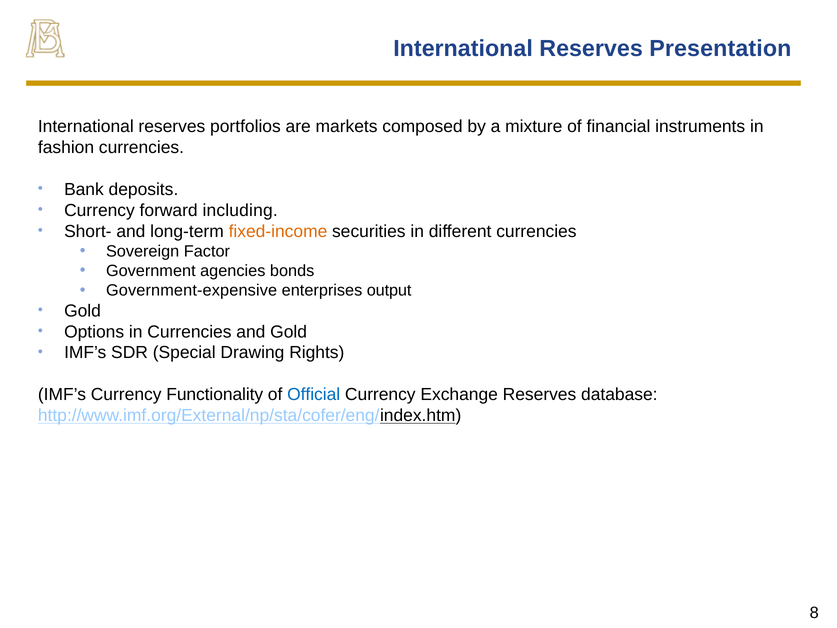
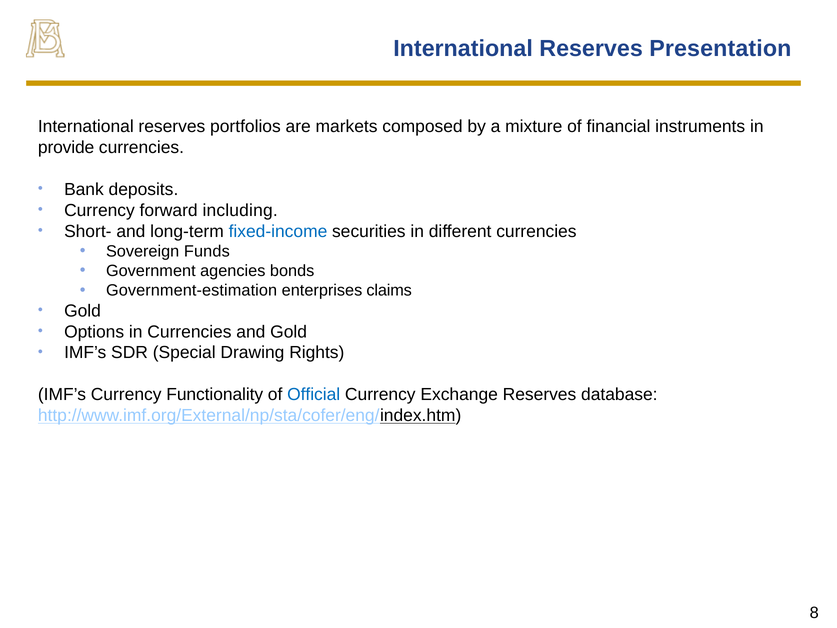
fashion: fashion -> provide
fixed-income colour: orange -> blue
Factor: Factor -> Funds
Government-expensive: Government-expensive -> Government-estimation
output: output -> claims
